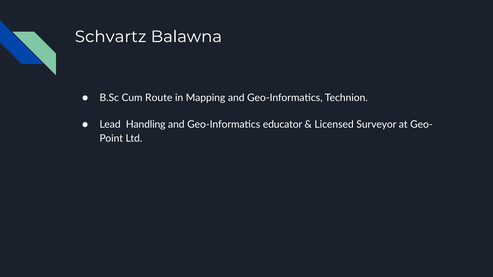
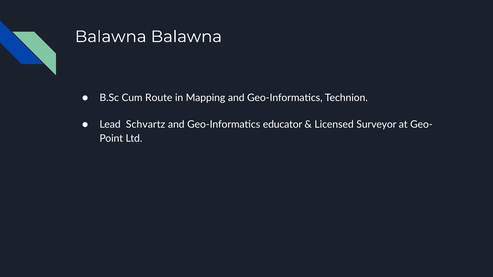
Schvartz at (111, 37): Schvartz -> Balawna
Handling: Handling -> Schvartz
